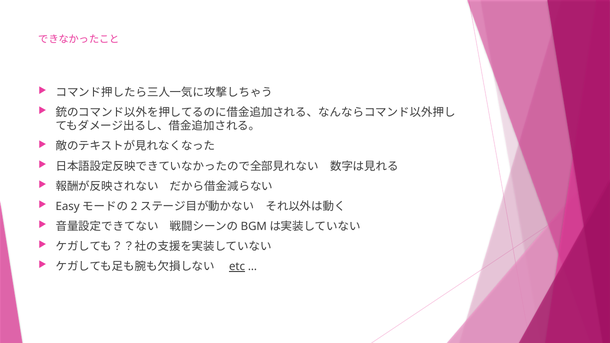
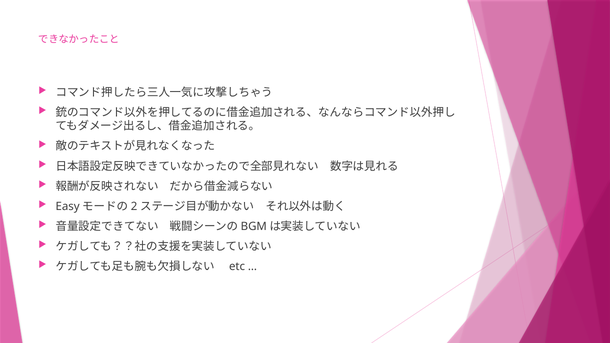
etc underline: present -> none
